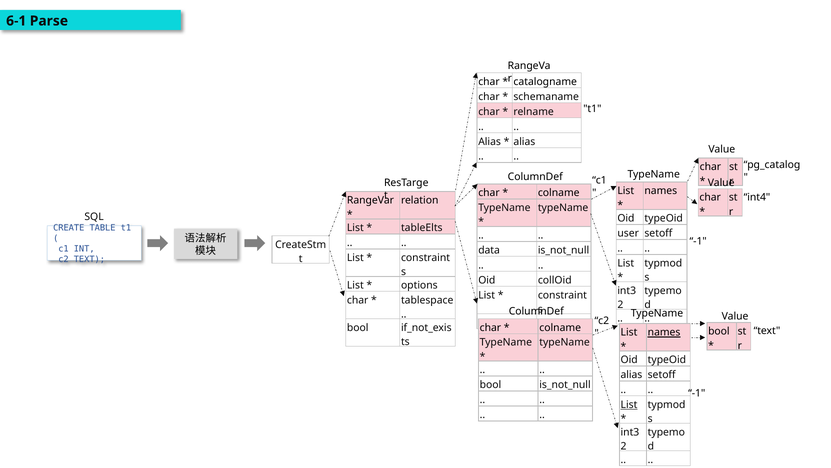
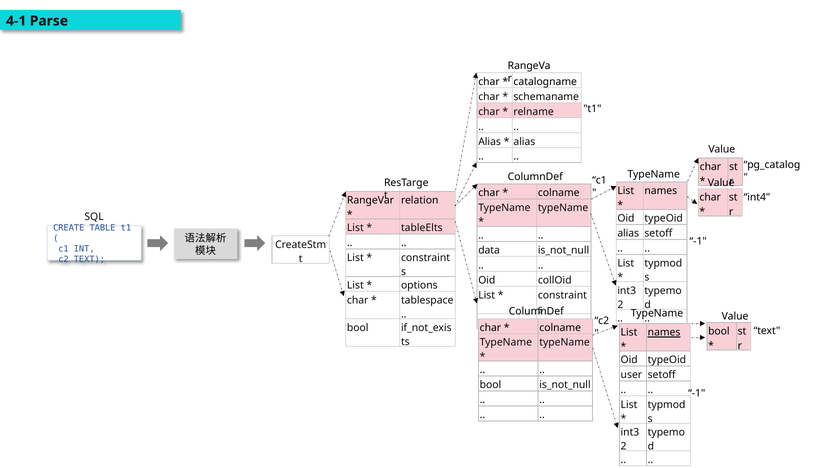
6-1: 6-1 -> 4-1
user at (628, 233): user -> alias
alias at (631, 374): alias -> user
List at (629, 404) underline: present -> none
